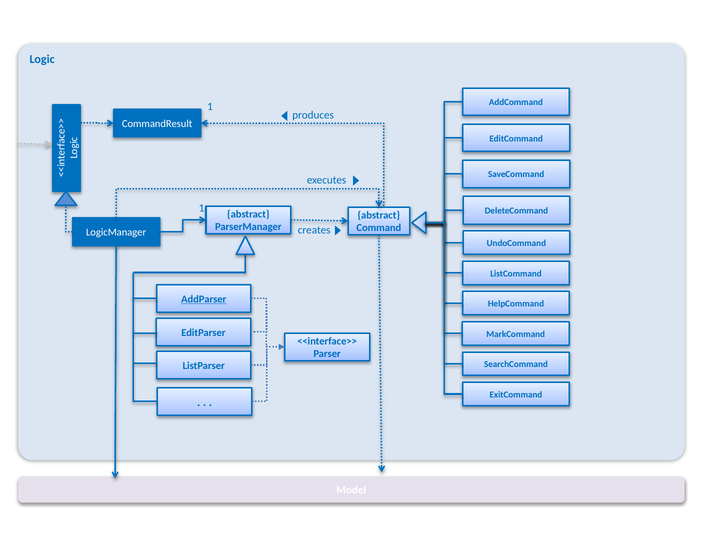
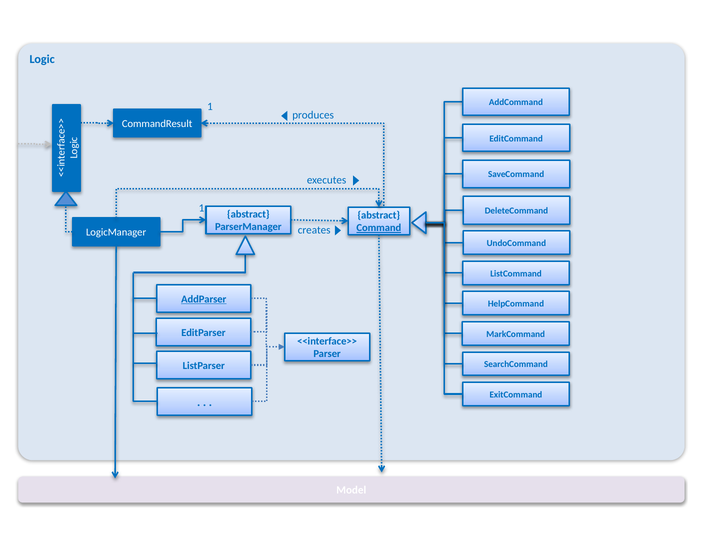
Command underline: none -> present
